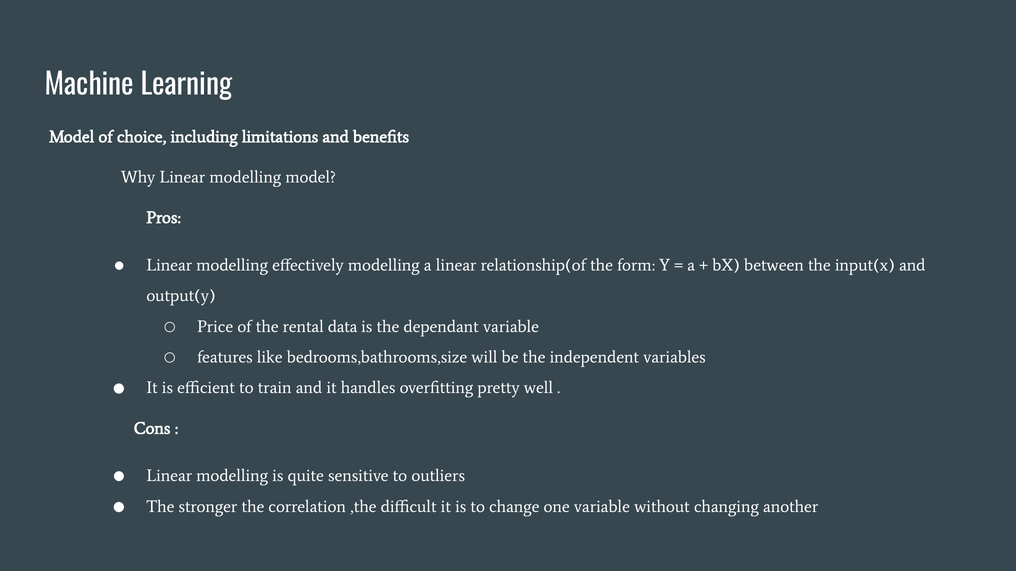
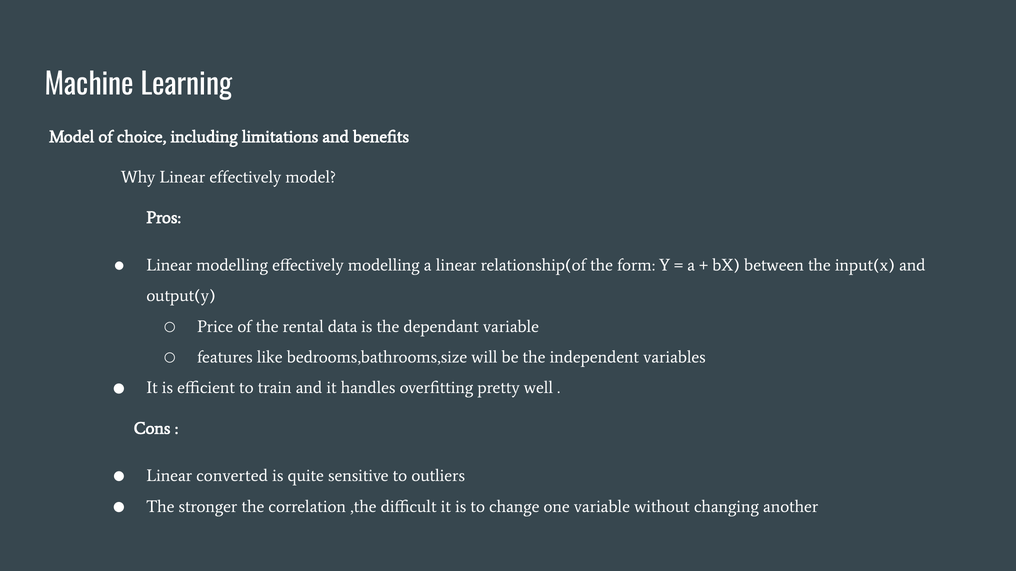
Why Linear modelling: modelling -> effectively
modelling at (232, 476): modelling -> converted
